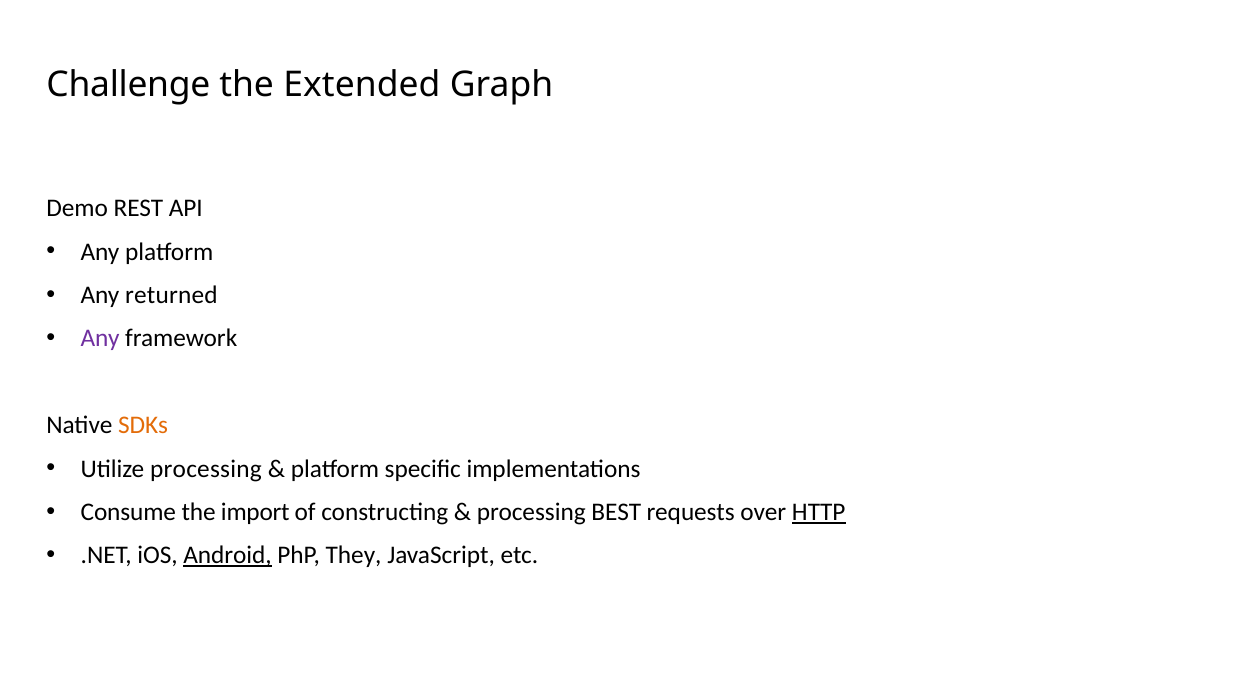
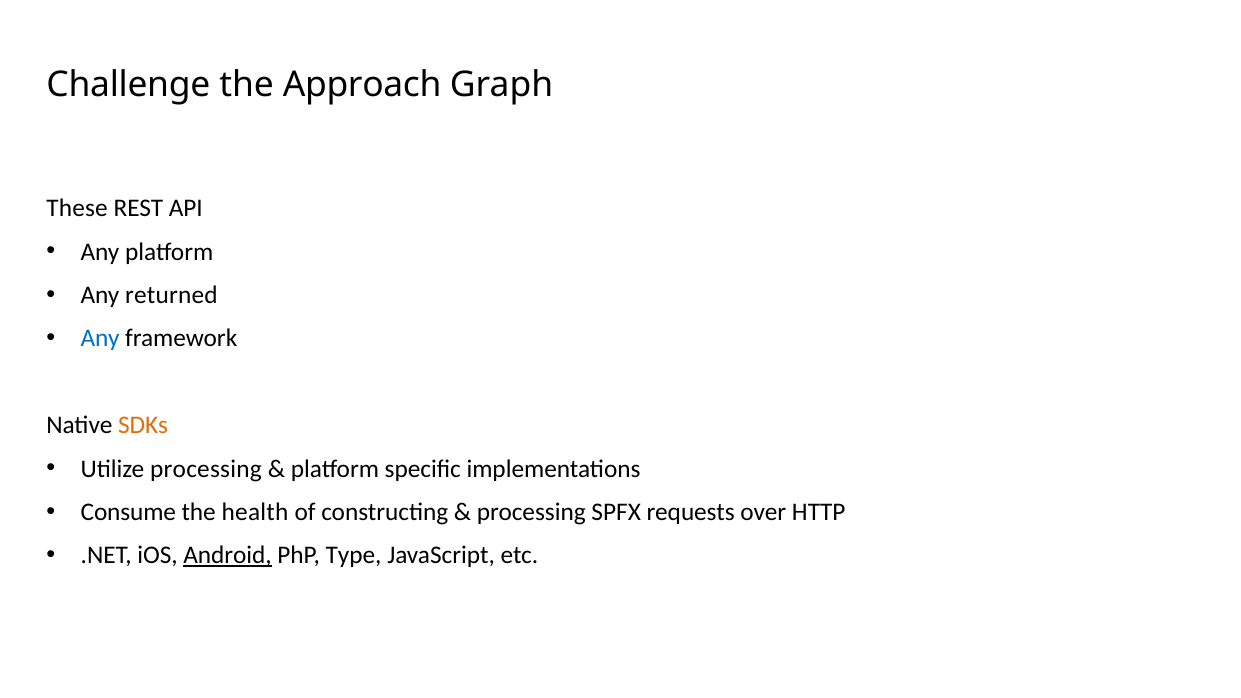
Extended: Extended -> Approach
Demo: Demo -> These
Any at (100, 339) colour: purple -> blue
import: import -> health
BEST: BEST -> SPFX
HTTP underline: present -> none
They: They -> Type
